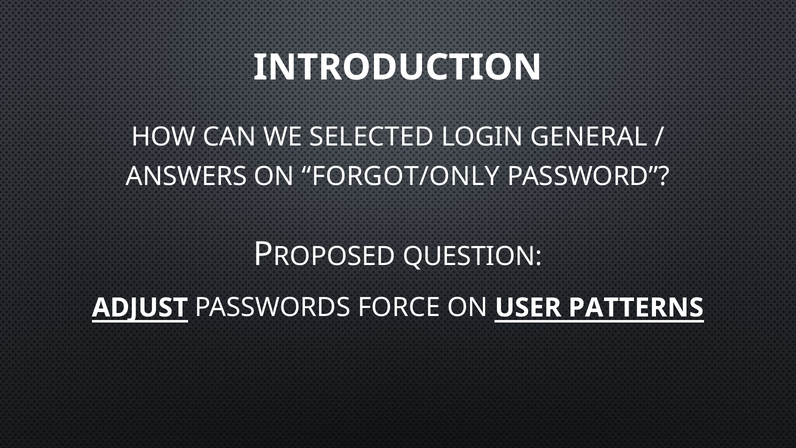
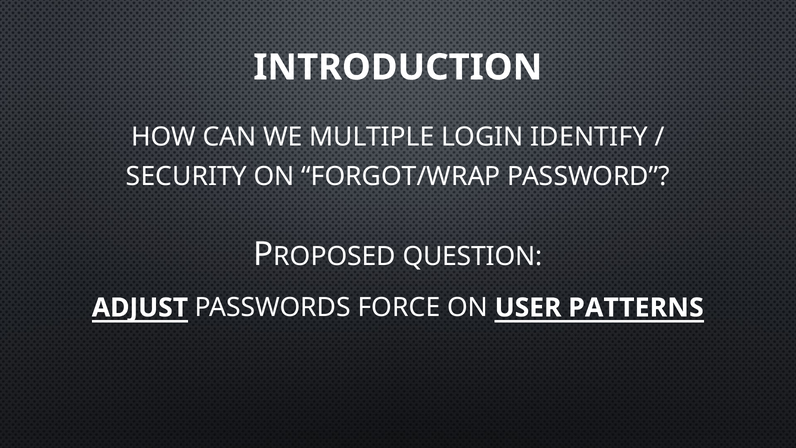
SELECTED: SELECTED -> MULTIPLE
GENERAL: GENERAL -> IDENTIFY
ANSWERS: ANSWERS -> SECURITY
FORGOT/ONLY: FORGOT/ONLY -> FORGOT/WRAP
